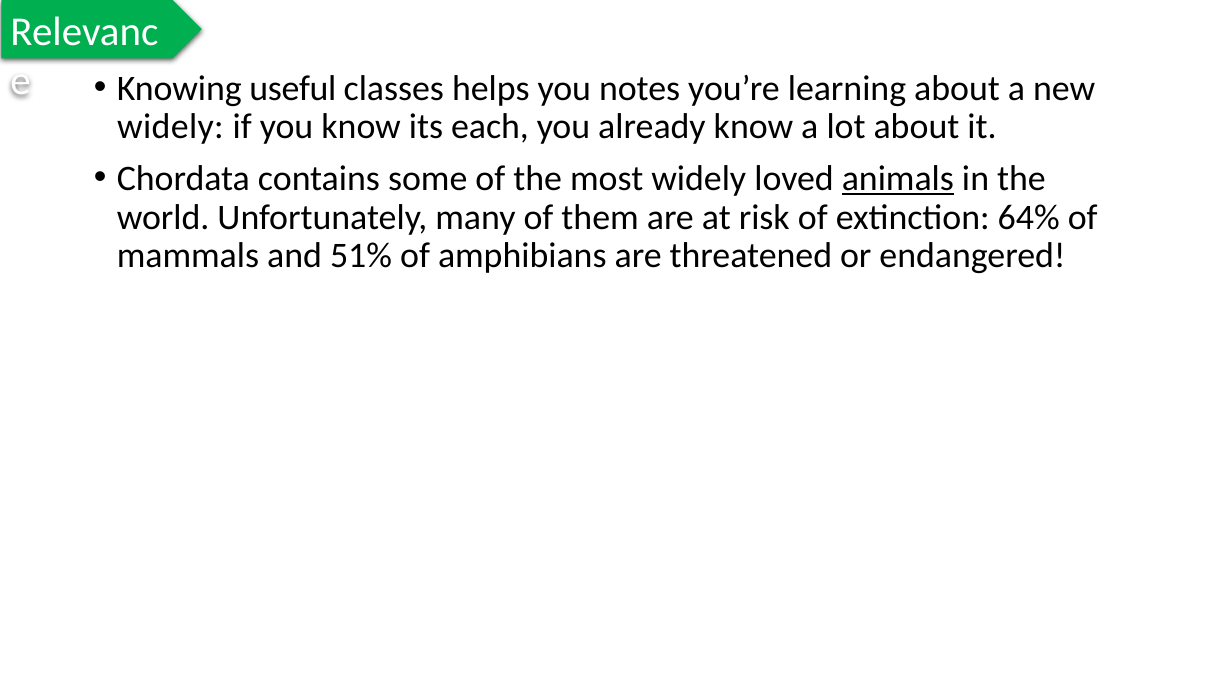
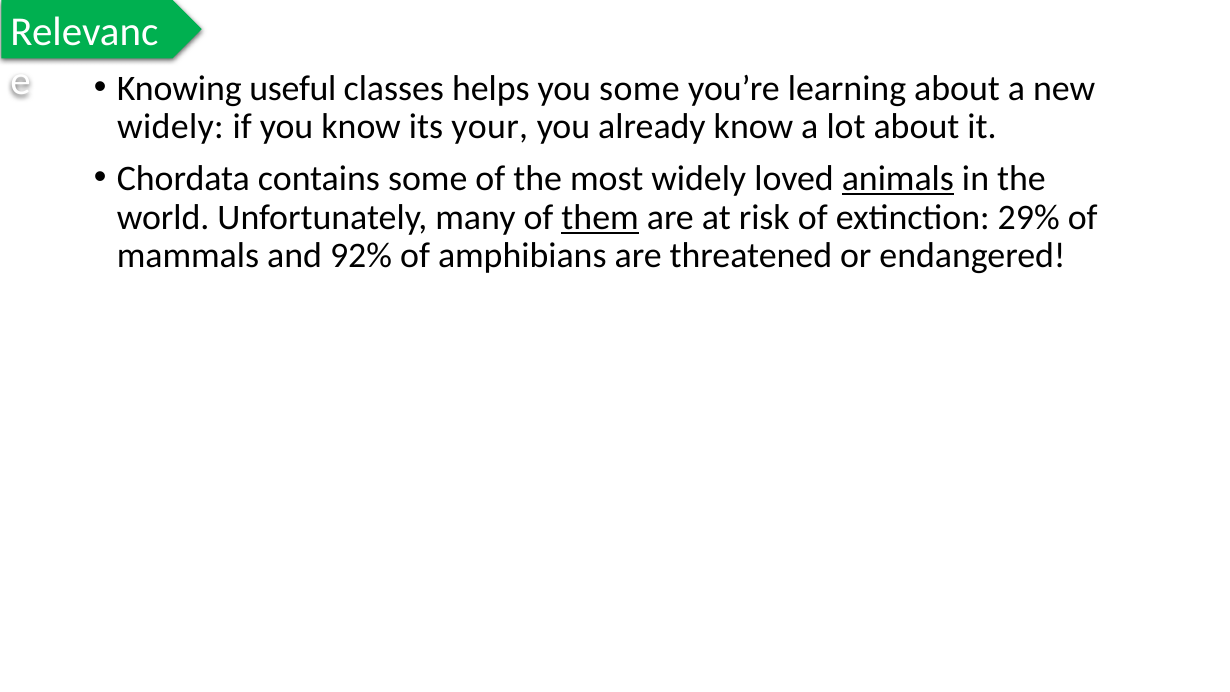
you notes: notes -> some
each: each -> your
them underline: none -> present
64%: 64% -> 29%
51%: 51% -> 92%
